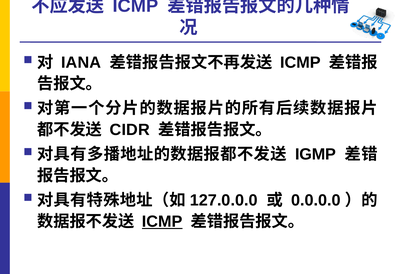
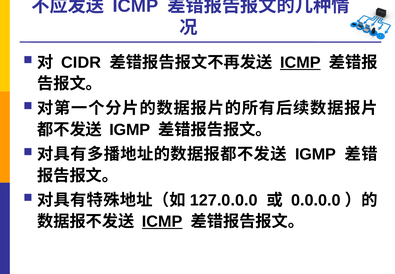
IANA: IANA -> CIDR
ICMP at (300, 62) underline: none -> present
CIDR at (130, 130): CIDR -> IGMP
